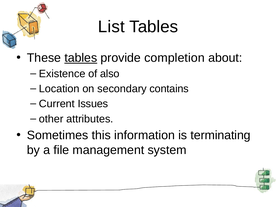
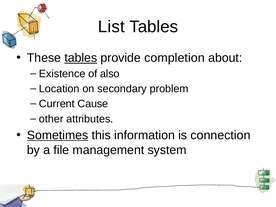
contains: contains -> problem
Issues: Issues -> Cause
Sometimes underline: none -> present
terminating: terminating -> connection
